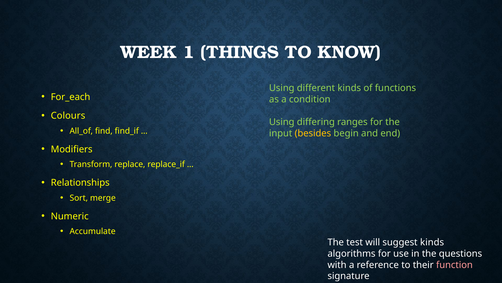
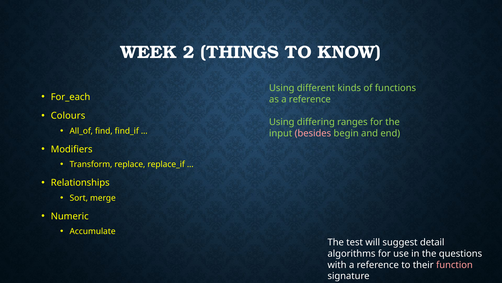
1: 1 -> 2
as a condition: condition -> reference
besides colour: yellow -> pink
suggest kinds: kinds -> detail
